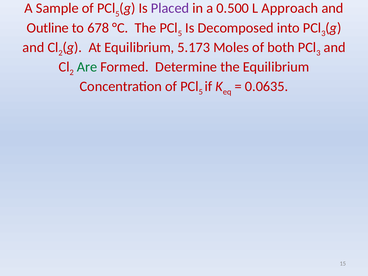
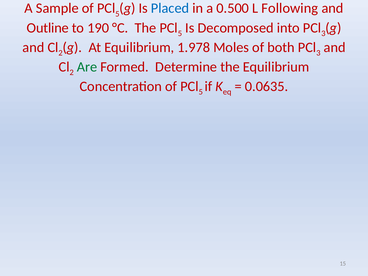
Placed colour: purple -> blue
Approach: Approach -> Following
678: 678 -> 190
5.173: 5.173 -> 1.978
